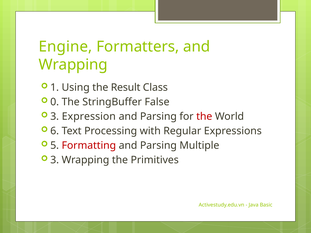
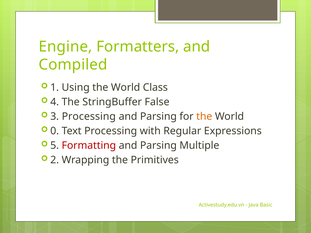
Wrapping at (73, 65): Wrapping -> Compiled
Using the Result: Result -> World
0: 0 -> 4
3 Expression: Expression -> Processing
the at (204, 117) colour: red -> orange
6: 6 -> 0
3 at (55, 160): 3 -> 2
